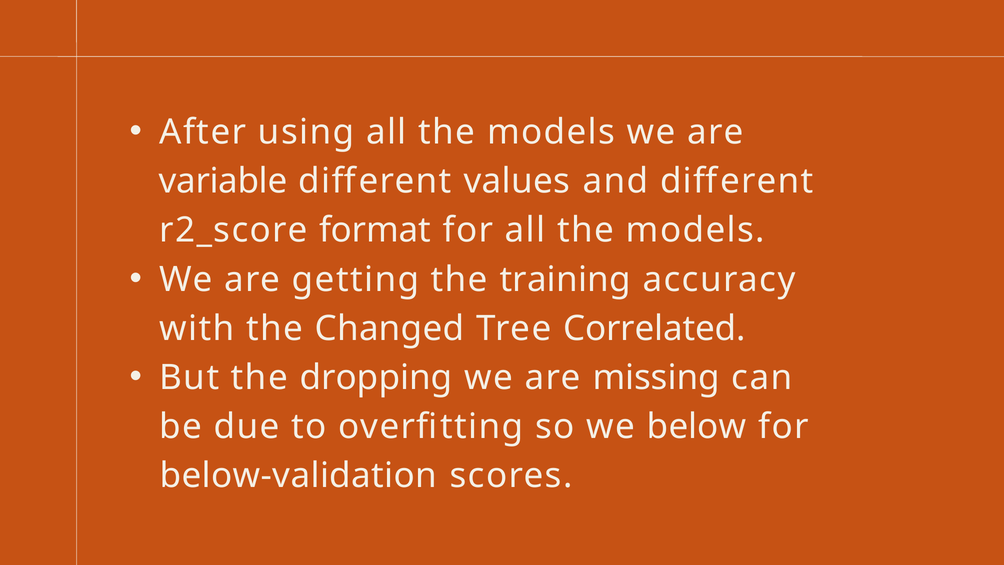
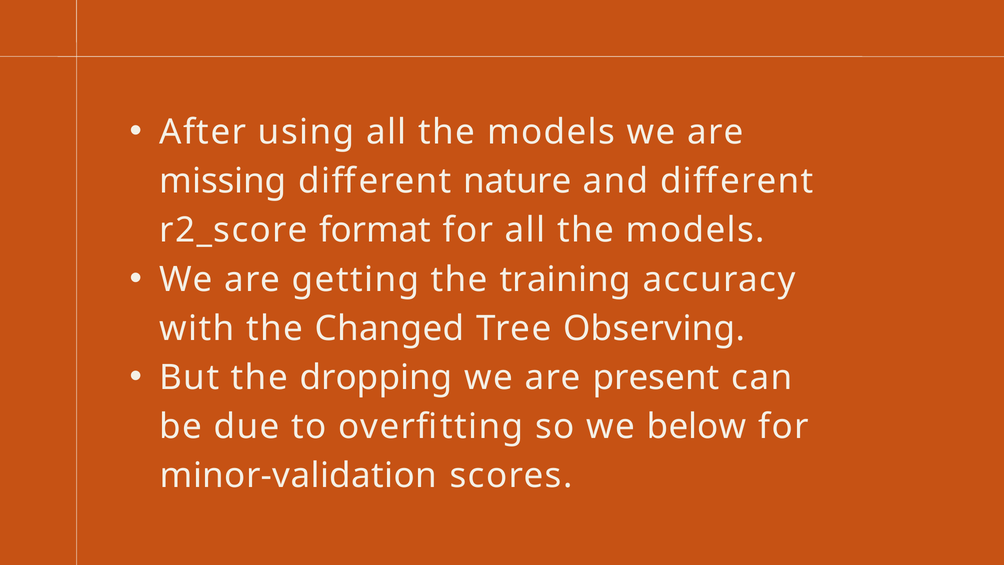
variable: variable -> missing
values: values -> nature
Correlated: Correlated -> Observing
missing: missing -> present
below-validation: below-validation -> minor-validation
